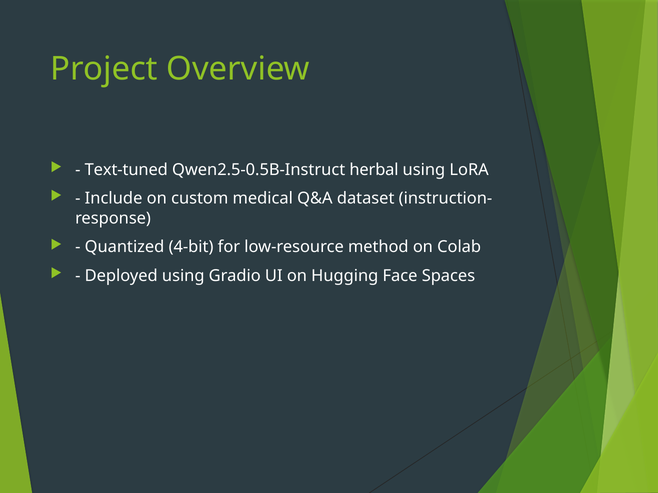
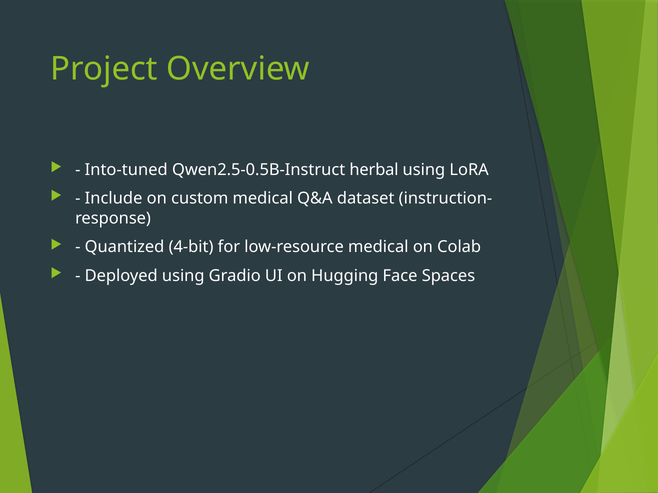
Text-tuned: Text-tuned -> Into-tuned
low-resource method: method -> medical
